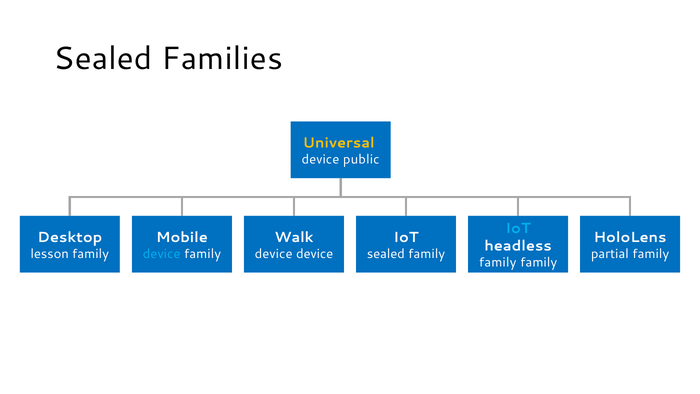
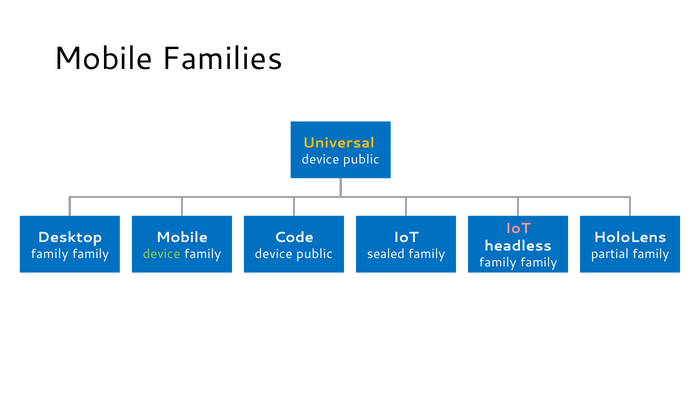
Sealed at (103, 59): Sealed -> Mobile
IoT at (518, 228) colour: light blue -> pink
Walk: Walk -> Code
lesson at (50, 254): lesson -> family
device at (162, 254) colour: light blue -> light green
device at (315, 254): device -> public
